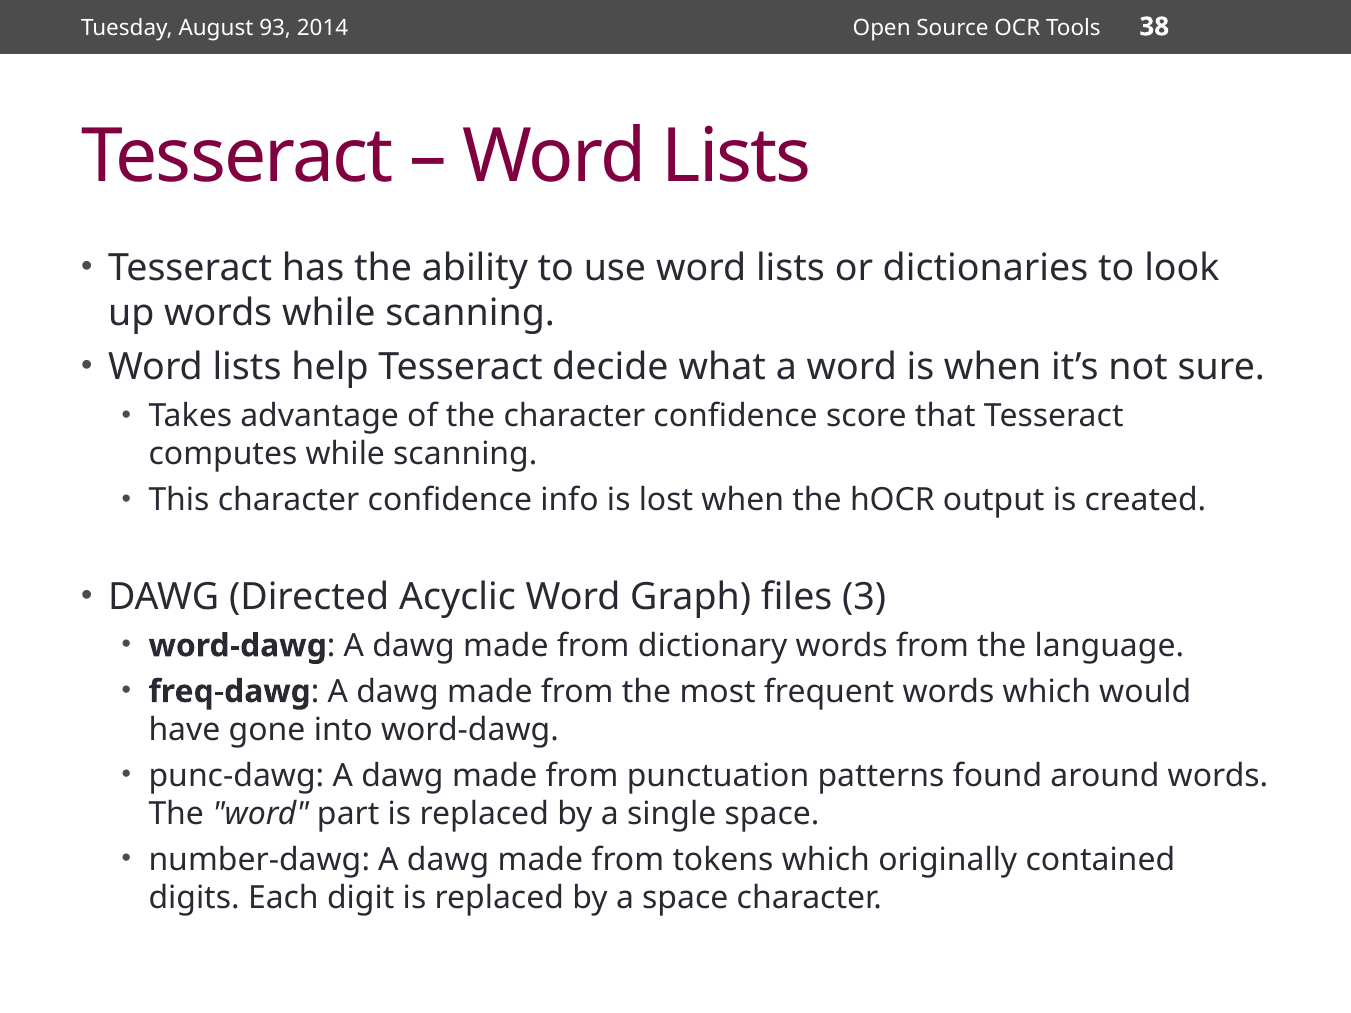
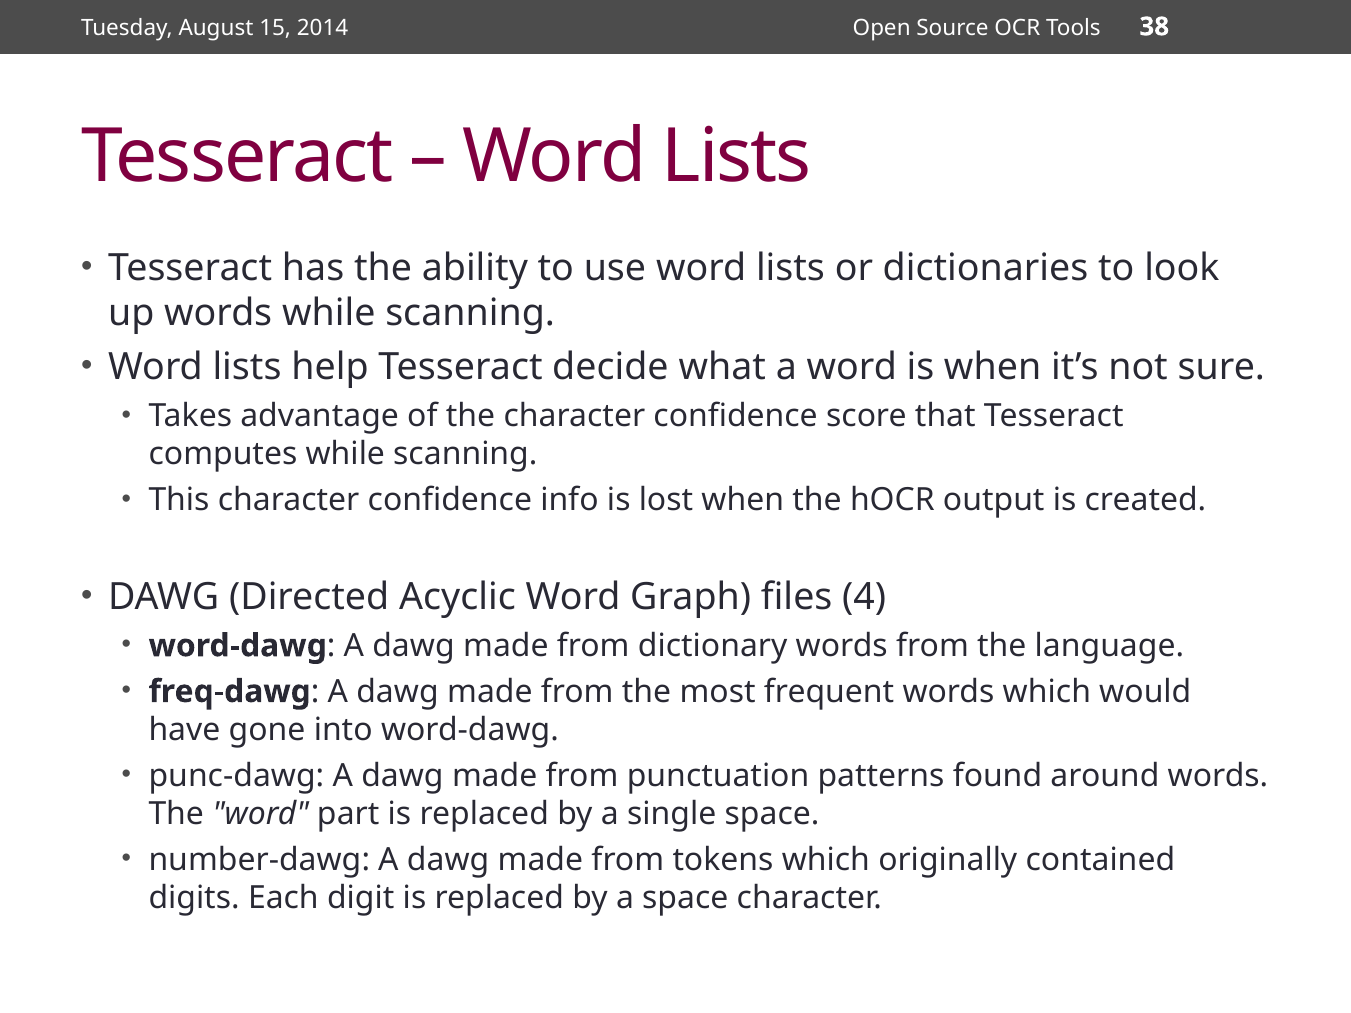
93: 93 -> 15
3: 3 -> 4
